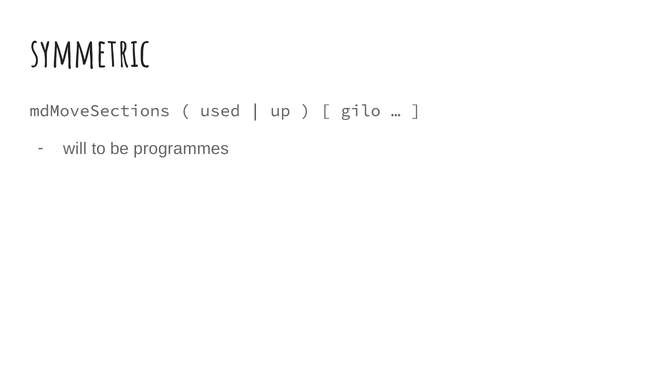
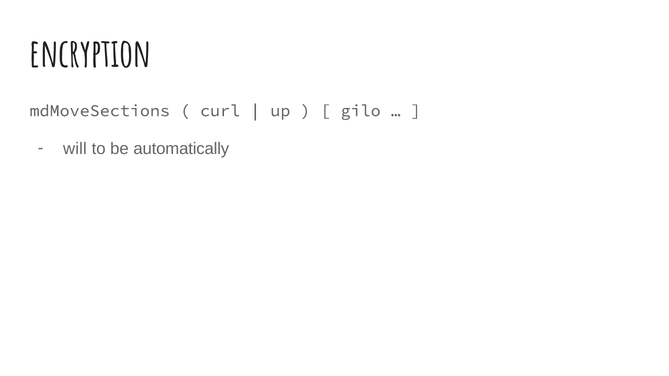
symmetric: symmetric -> encryption
used: used -> curl
programmes: programmes -> automatically
